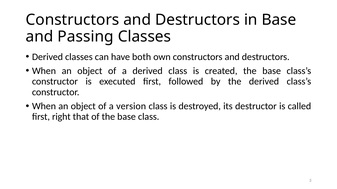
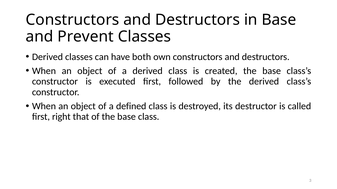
Passing: Passing -> Prevent
version: version -> defined
